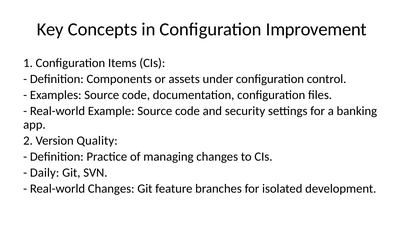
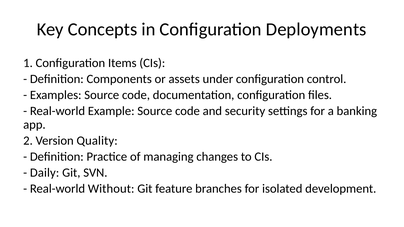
Improvement: Improvement -> Deployments
Real-world Changes: Changes -> Without
